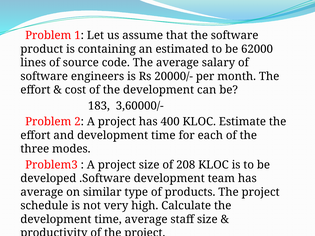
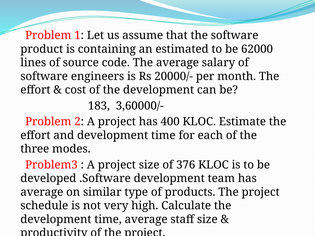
208: 208 -> 376
